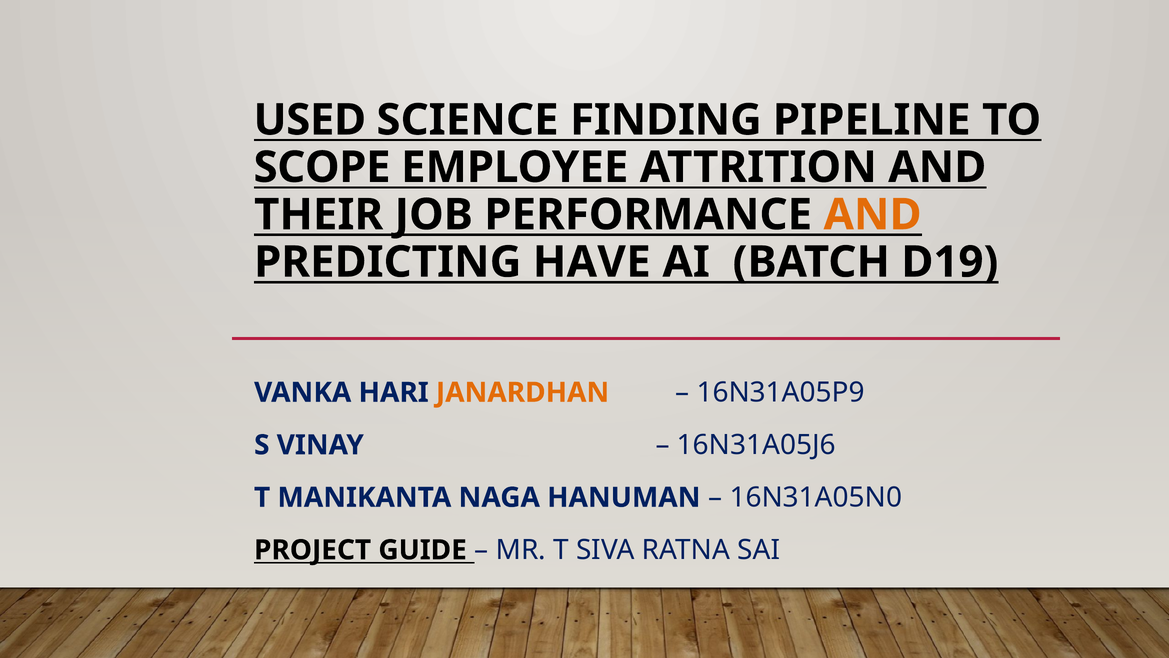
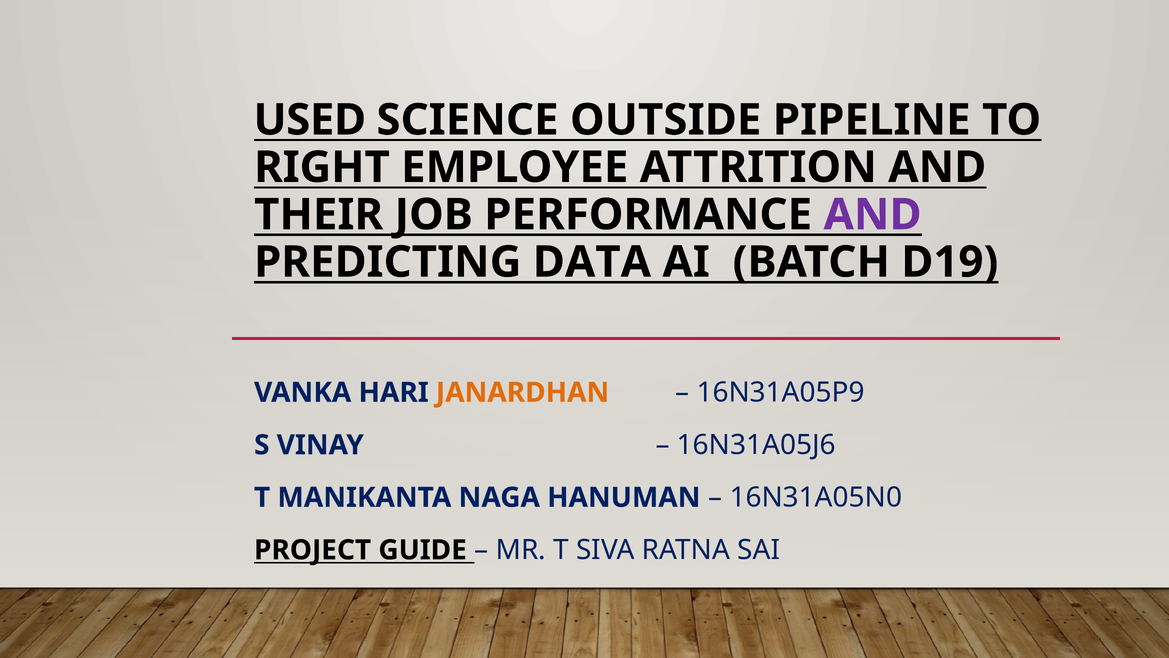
FINDING: FINDING -> OUTSIDE
SCOPE: SCOPE -> RIGHT
AND at (873, 215) colour: orange -> purple
HAVE: HAVE -> DATA
